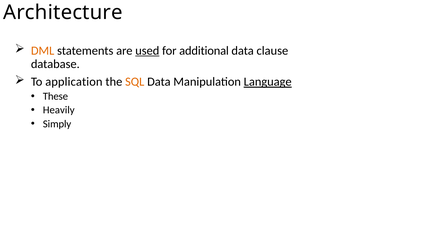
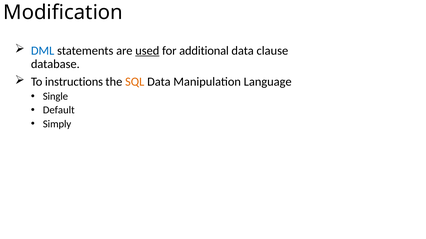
Architecture: Architecture -> Modification
DML colour: orange -> blue
application: application -> instructions
Language underline: present -> none
These: These -> Single
Heavily: Heavily -> Default
